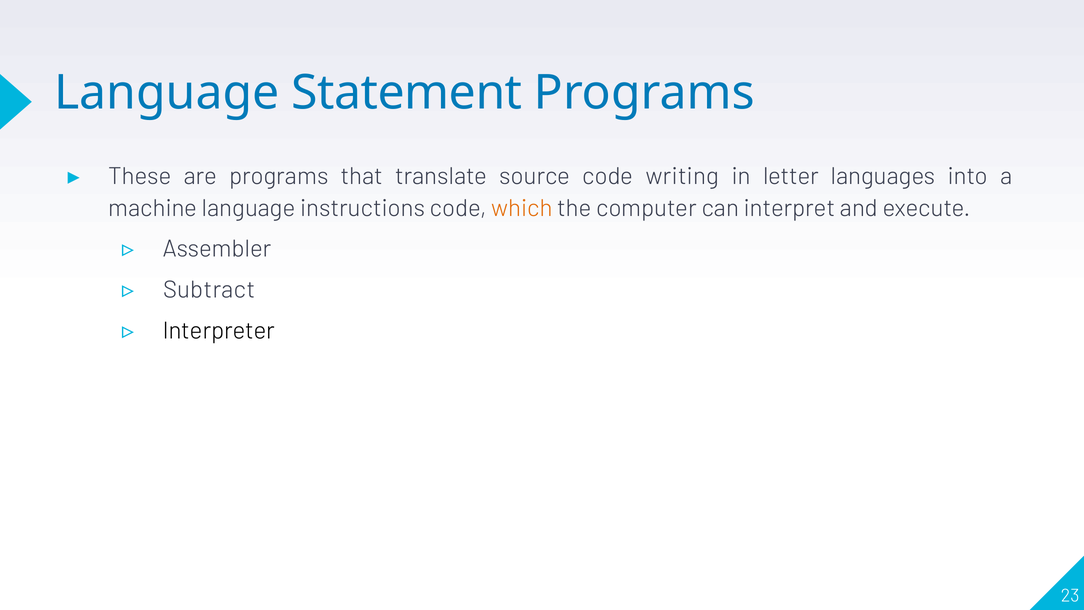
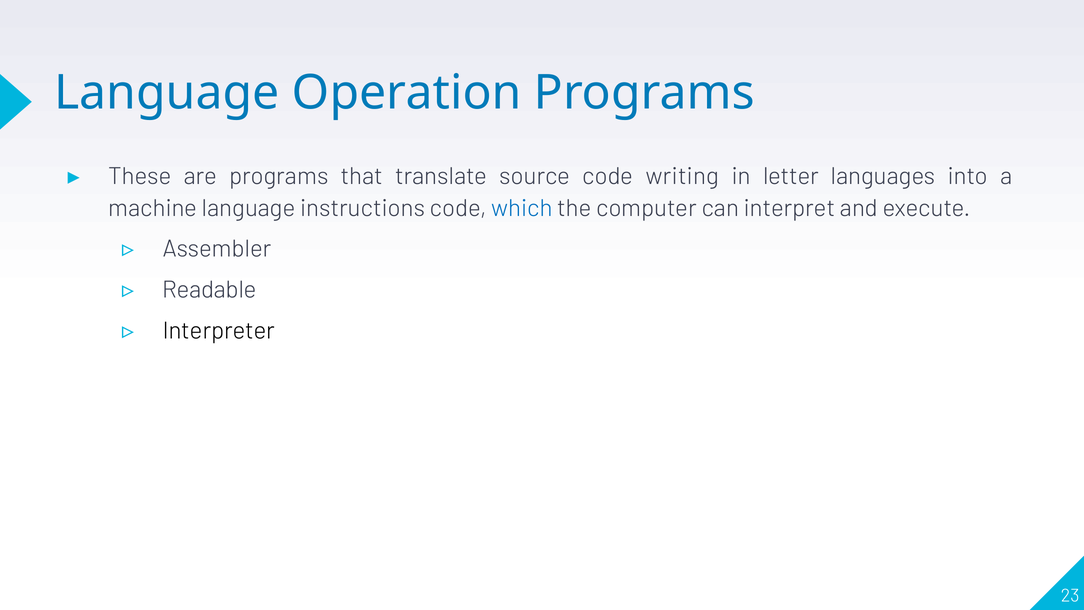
Statement: Statement -> Operation
which colour: orange -> blue
Subtract: Subtract -> Readable
